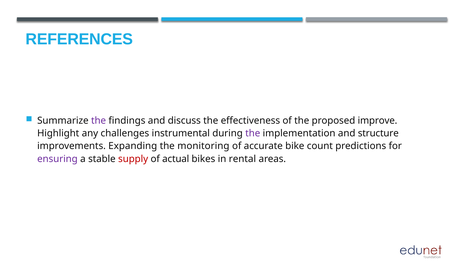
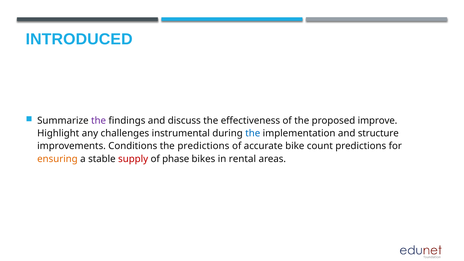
REFERENCES: REFERENCES -> INTRODUCED
the at (253, 133) colour: purple -> blue
Expanding: Expanding -> Conditions
the monitoring: monitoring -> predictions
ensuring colour: purple -> orange
actual: actual -> phase
